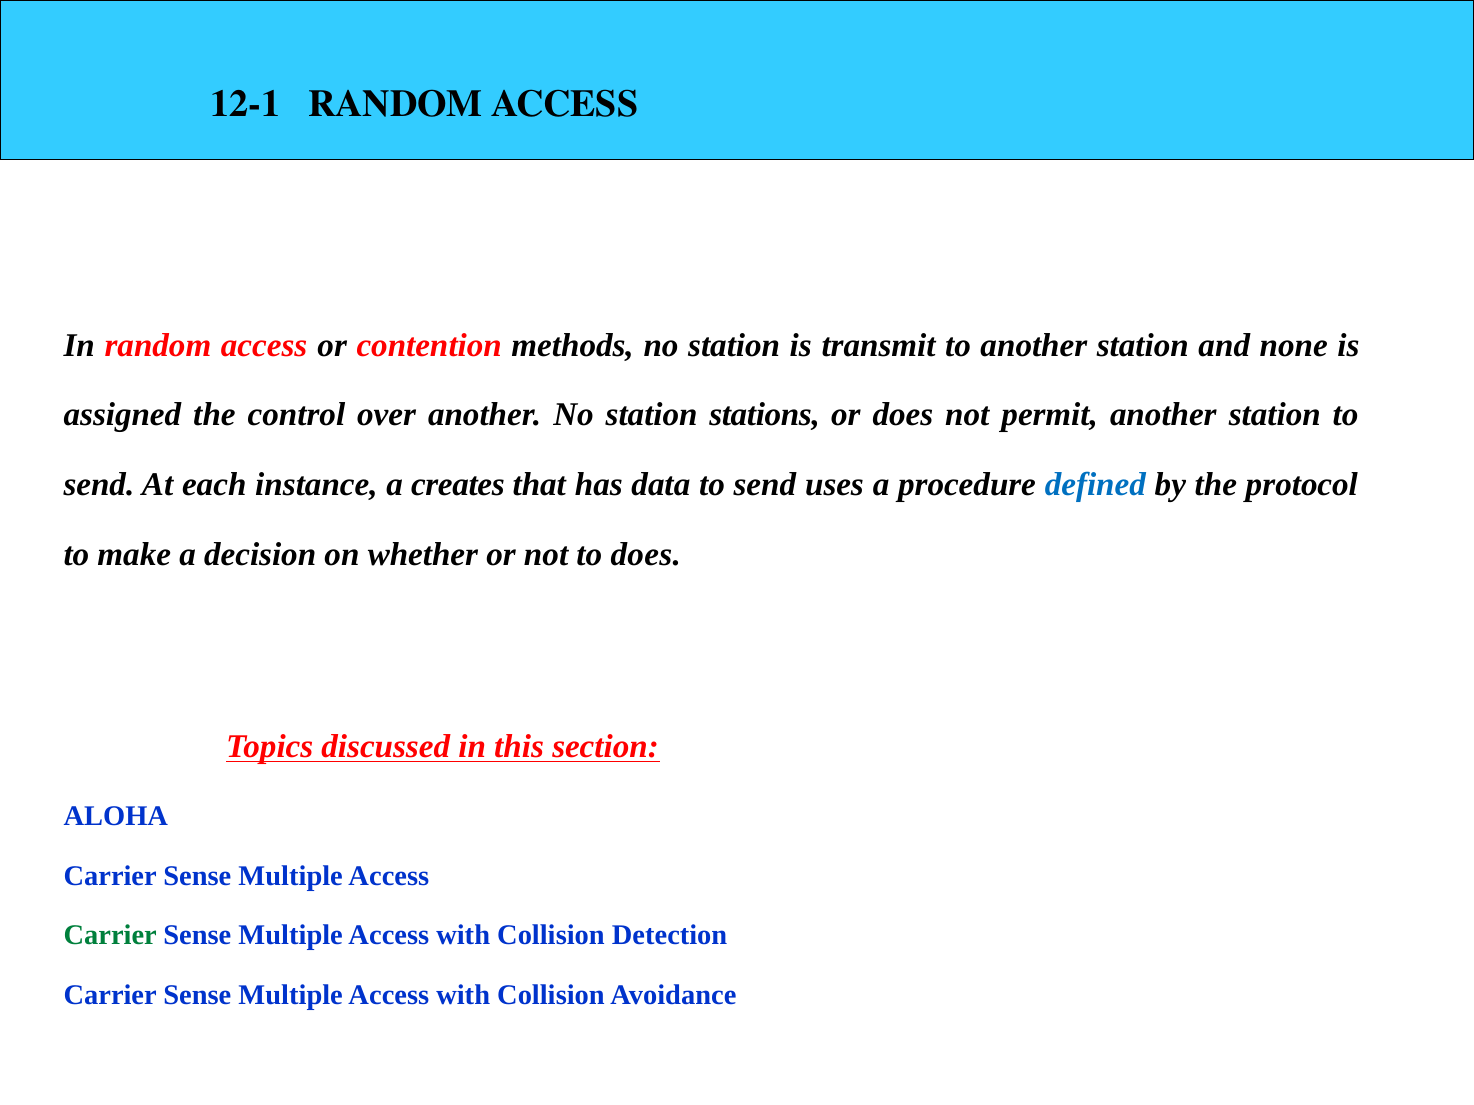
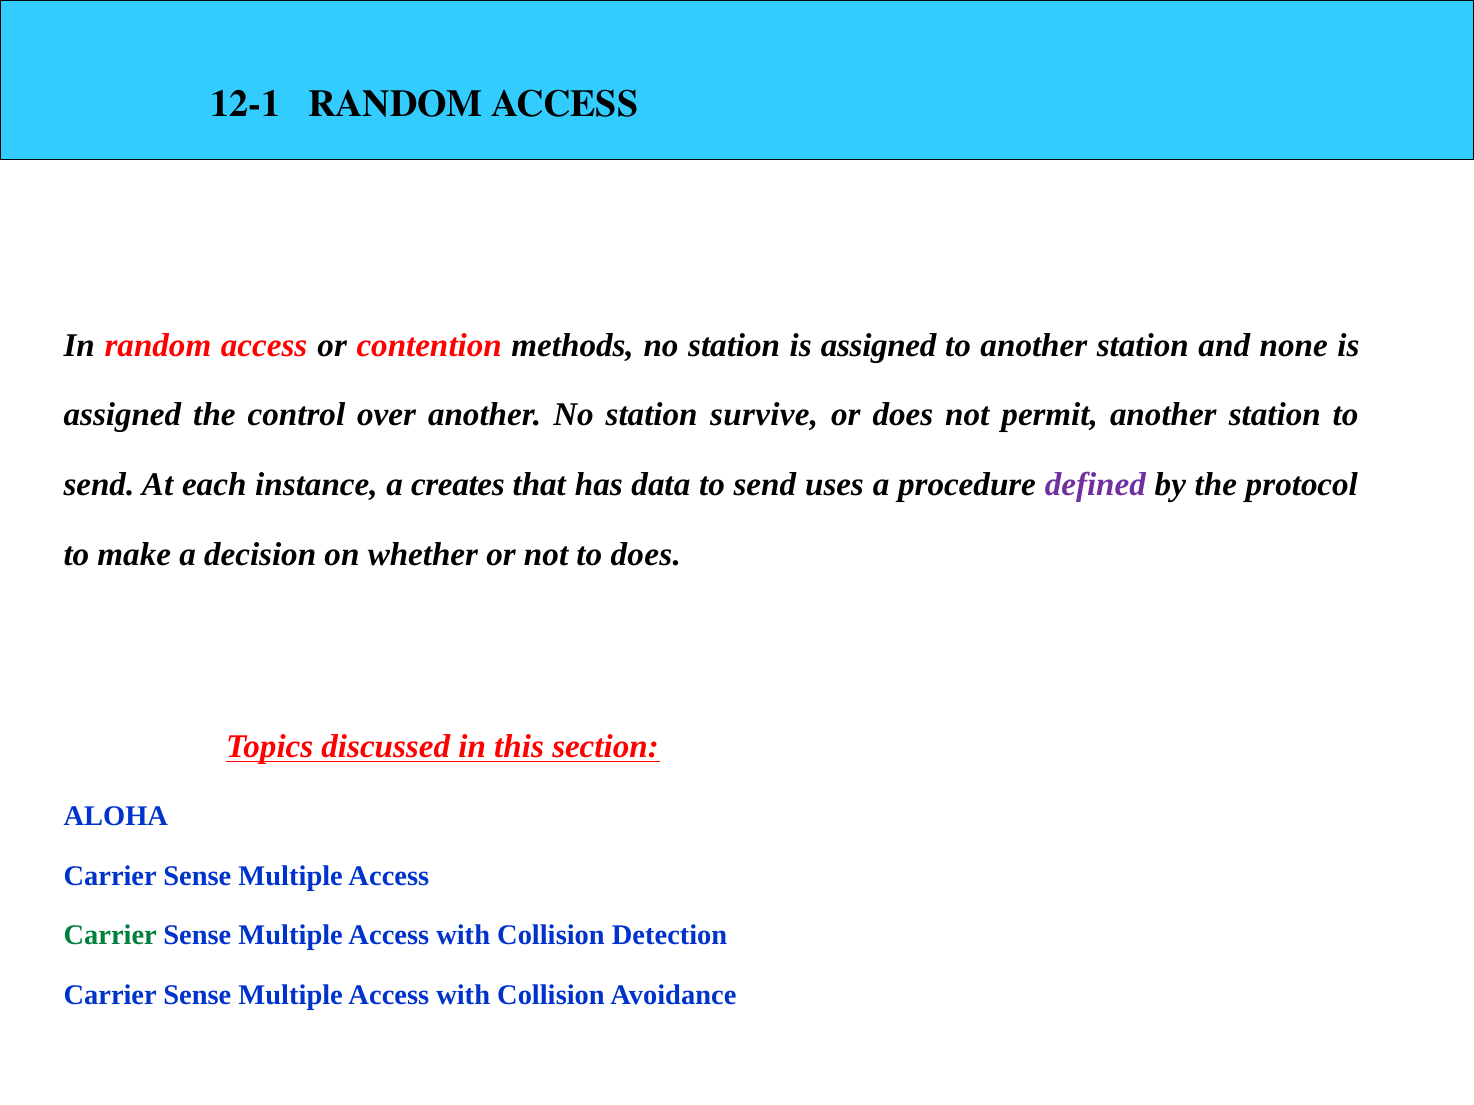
station is transmit: transmit -> assigned
stations: stations -> survive
defined colour: blue -> purple
